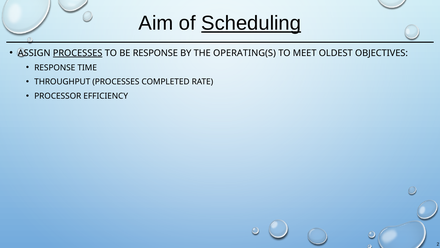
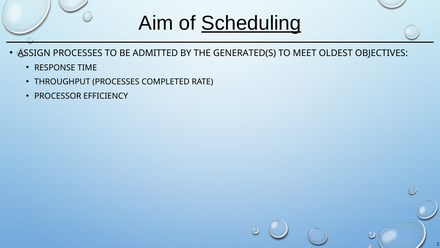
PROCESSES at (78, 53) underline: present -> none
BE RESPONSE: RESPONSE -> ADMITTED
OPERATING(S: OPERATING(S -> GENERATED(S
